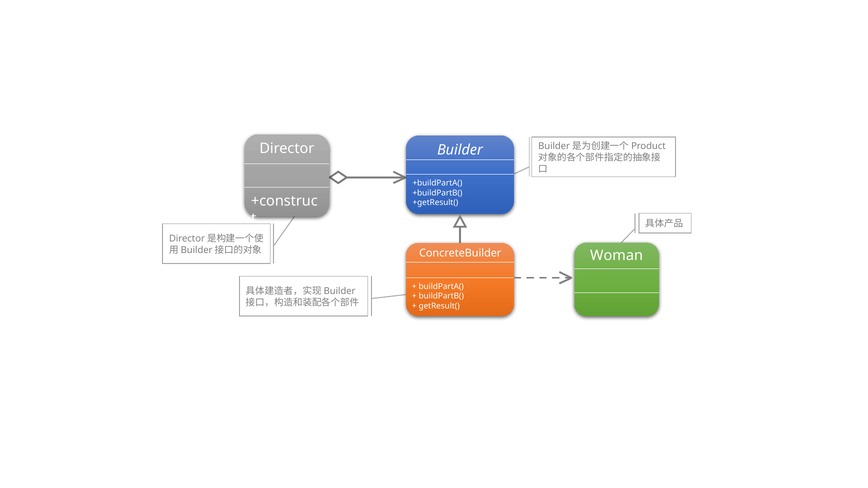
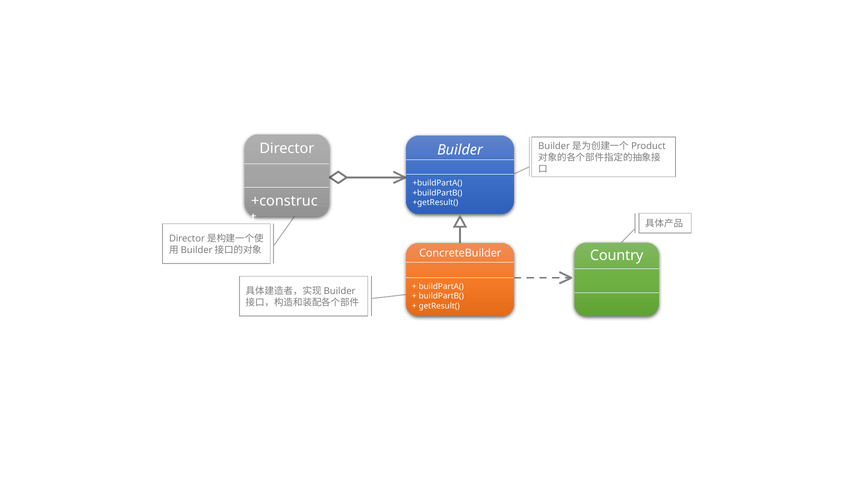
Woman: Woman -> Country
